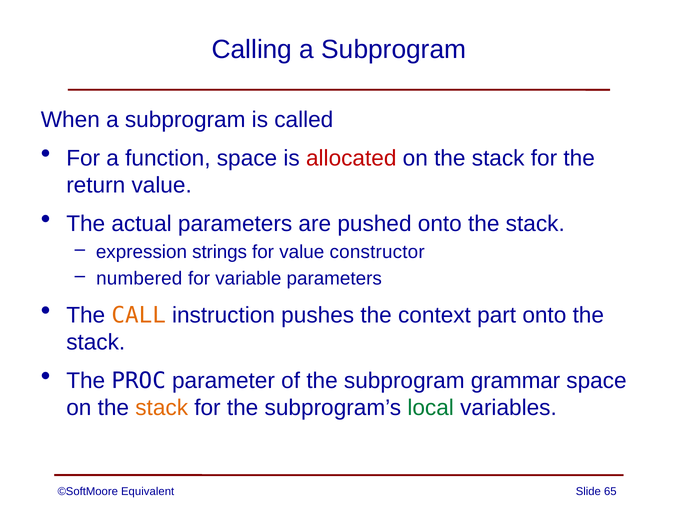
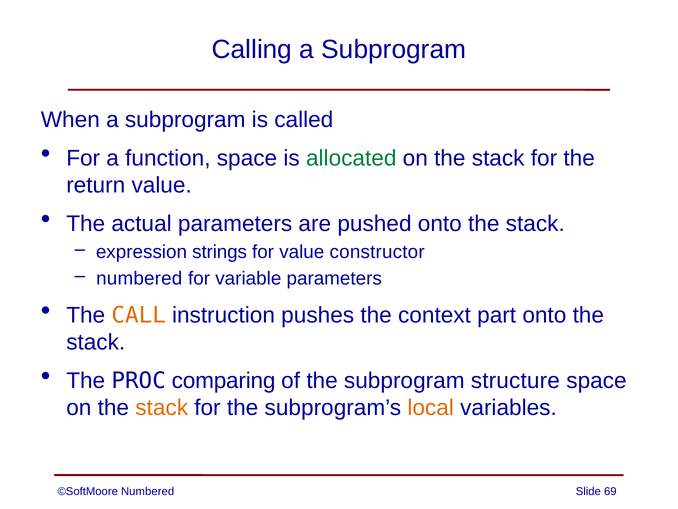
allocated colour: red -> green
parameter: parameter -> comparing
grammar: grammar -> structure
local colour: green -> orange
©SoftMoore Equivalent: Equivalent -> Numbered
65: 65 -> 69
